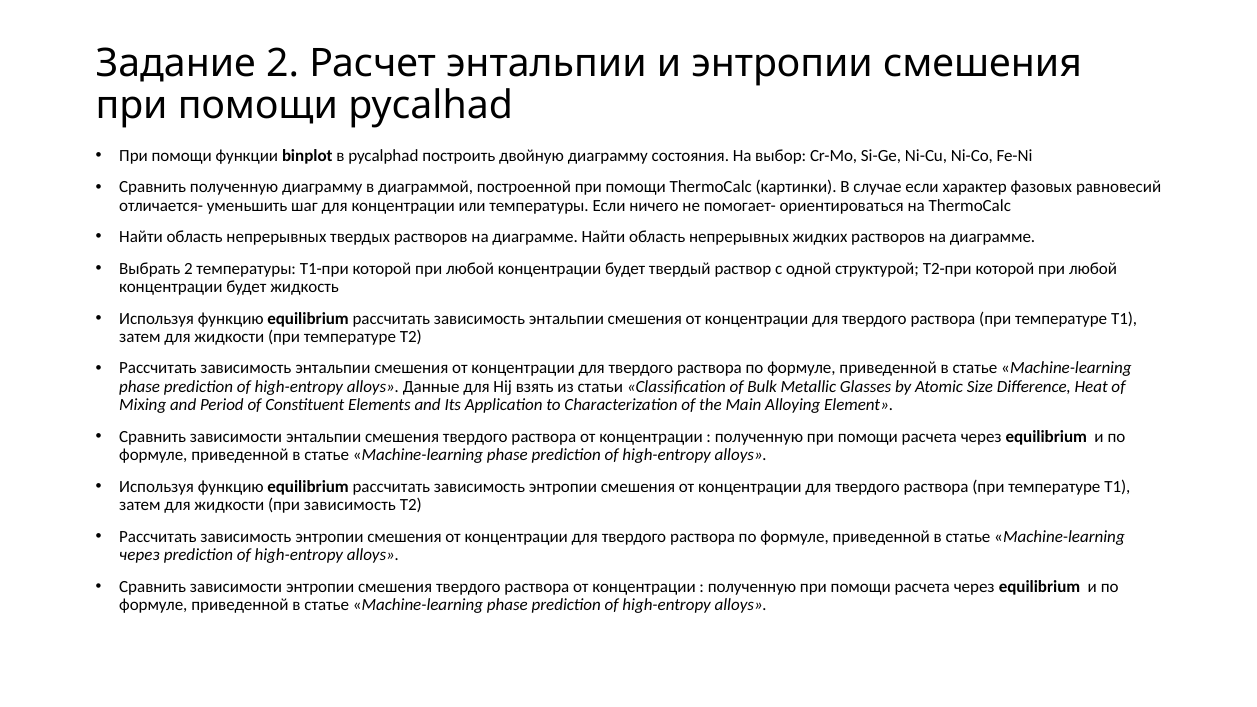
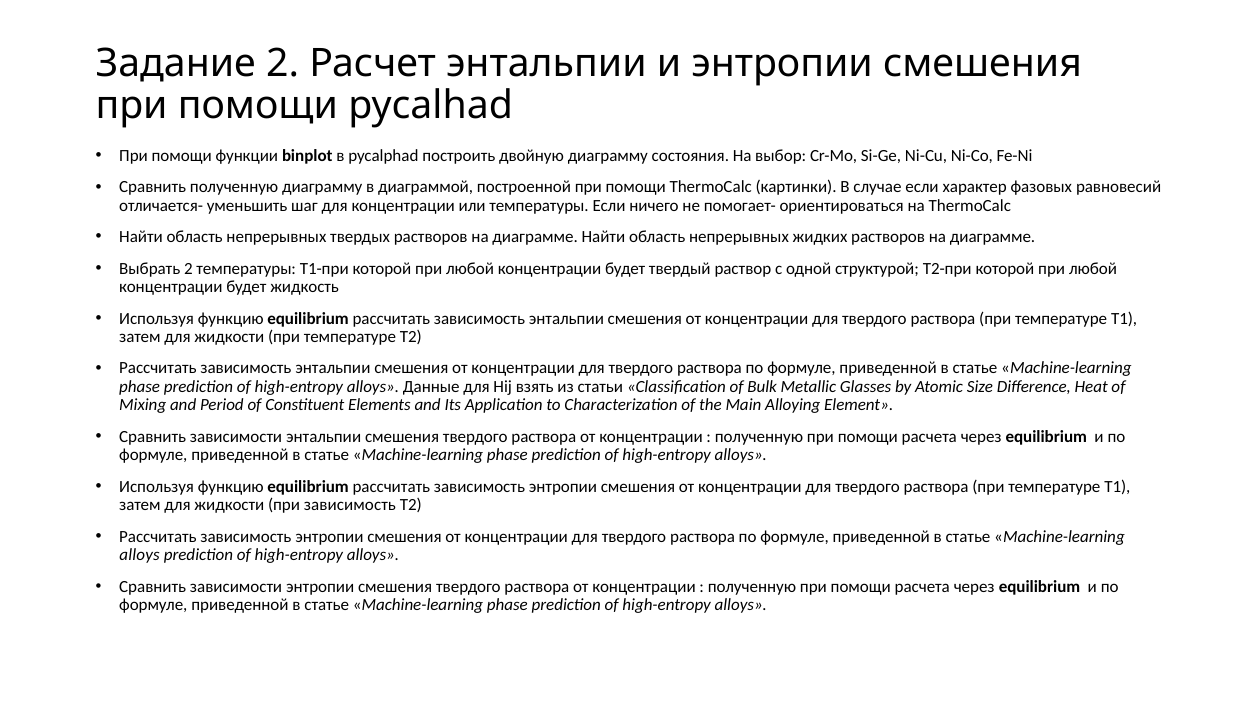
через at (140, 555): через -> alloys
